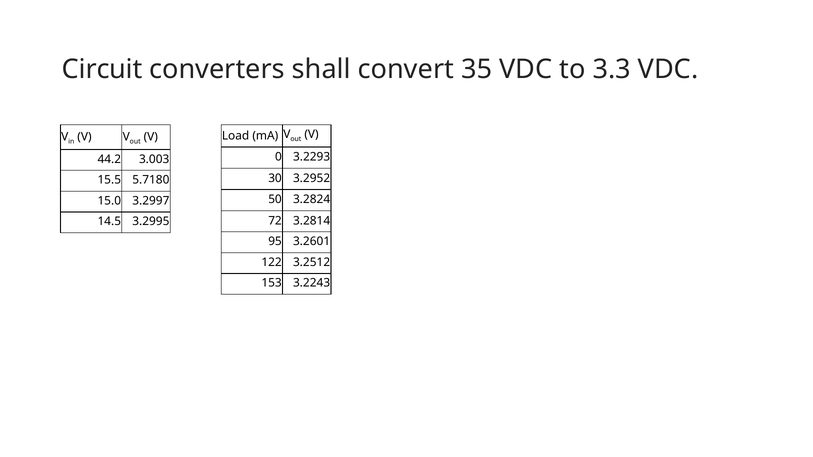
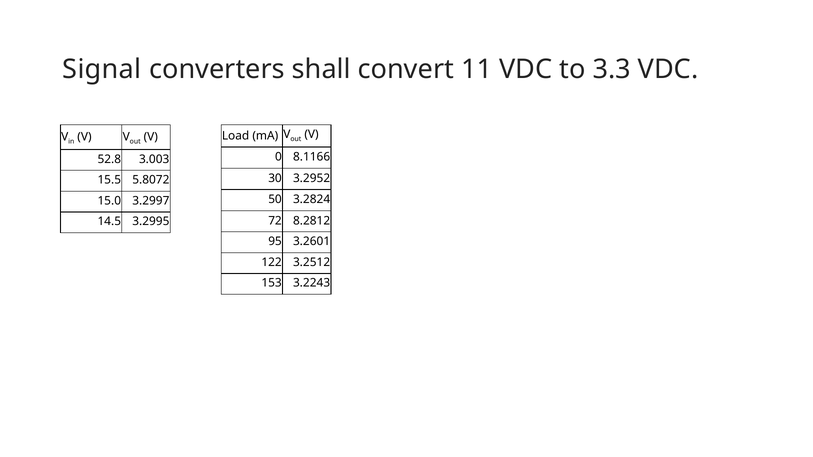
Circuit: Circuit -> Signal
35: 35 -> 11
3.2293: 3.2293 -> 8.1166
44.2: 44.2 -> 52.8
5.7180: 5.7180 -> 5.8072
3.2814: 3.2814 -> 8.2812
